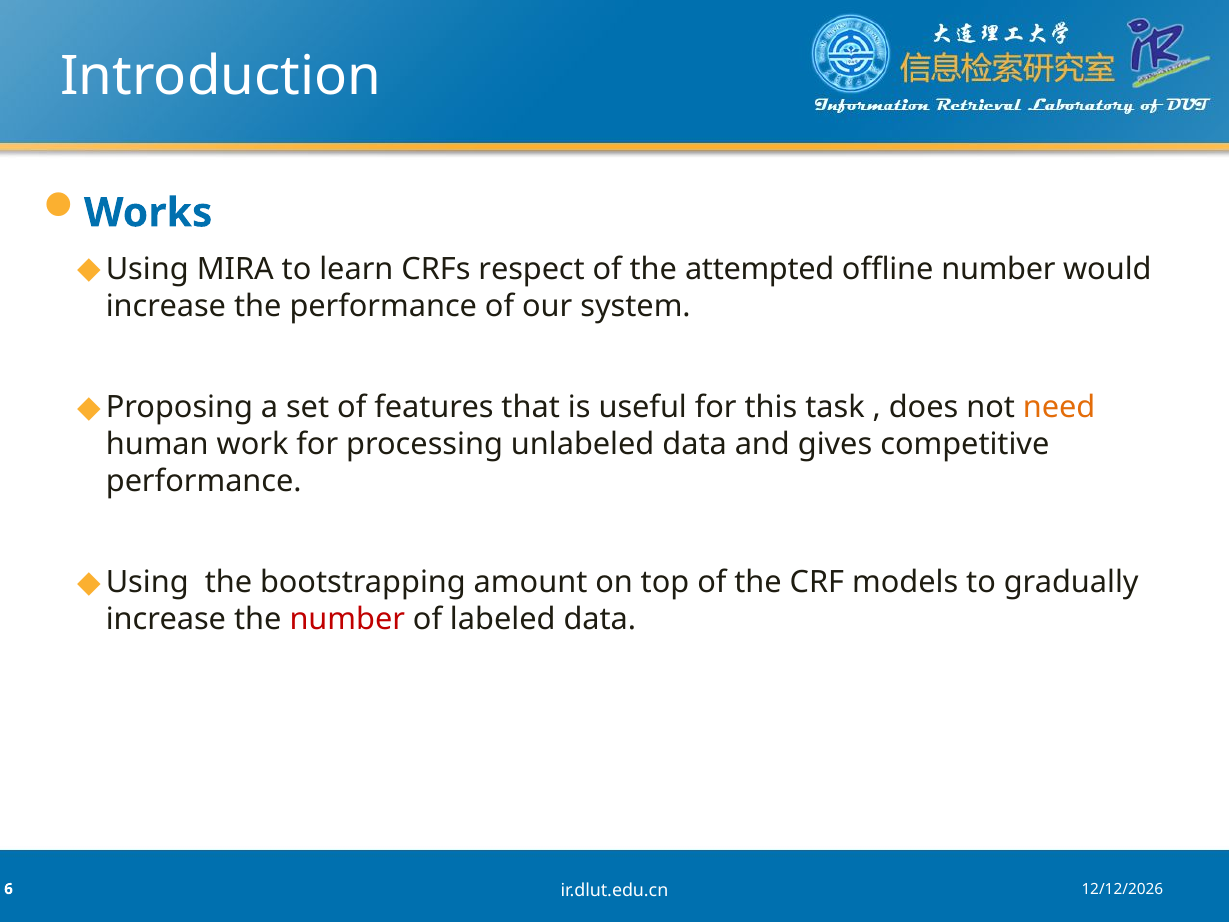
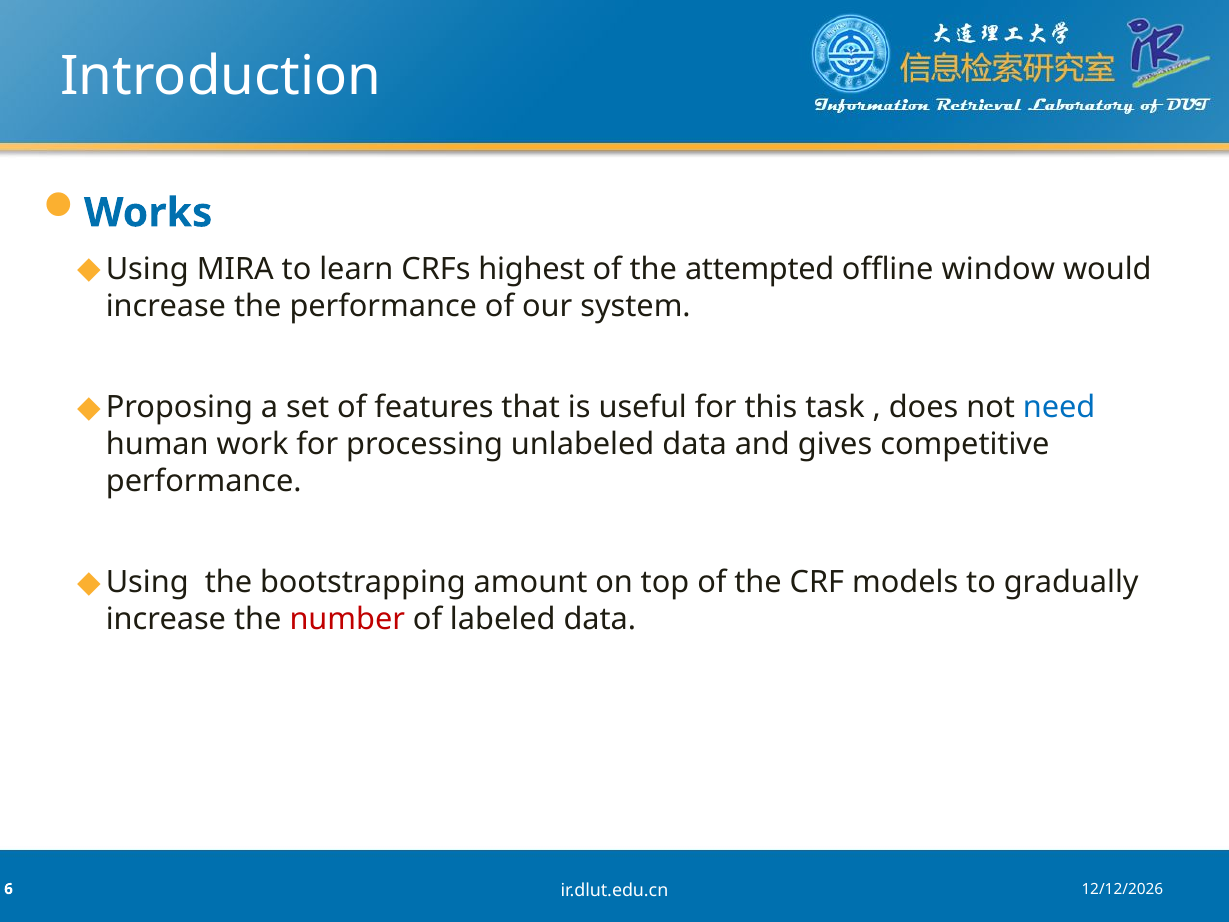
respect: respect -> highest
offline number: number -> window
need colour: orange -> blue
